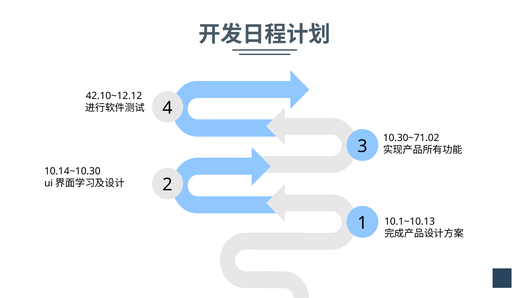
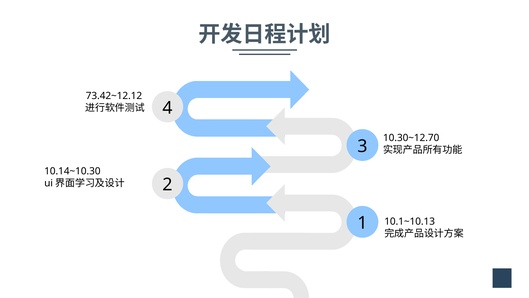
42.10~12.12: 42.10~12.12 -> 73.42~12.12
10.30~71.02: 10.30~71.02 -> 10.30~12.70
